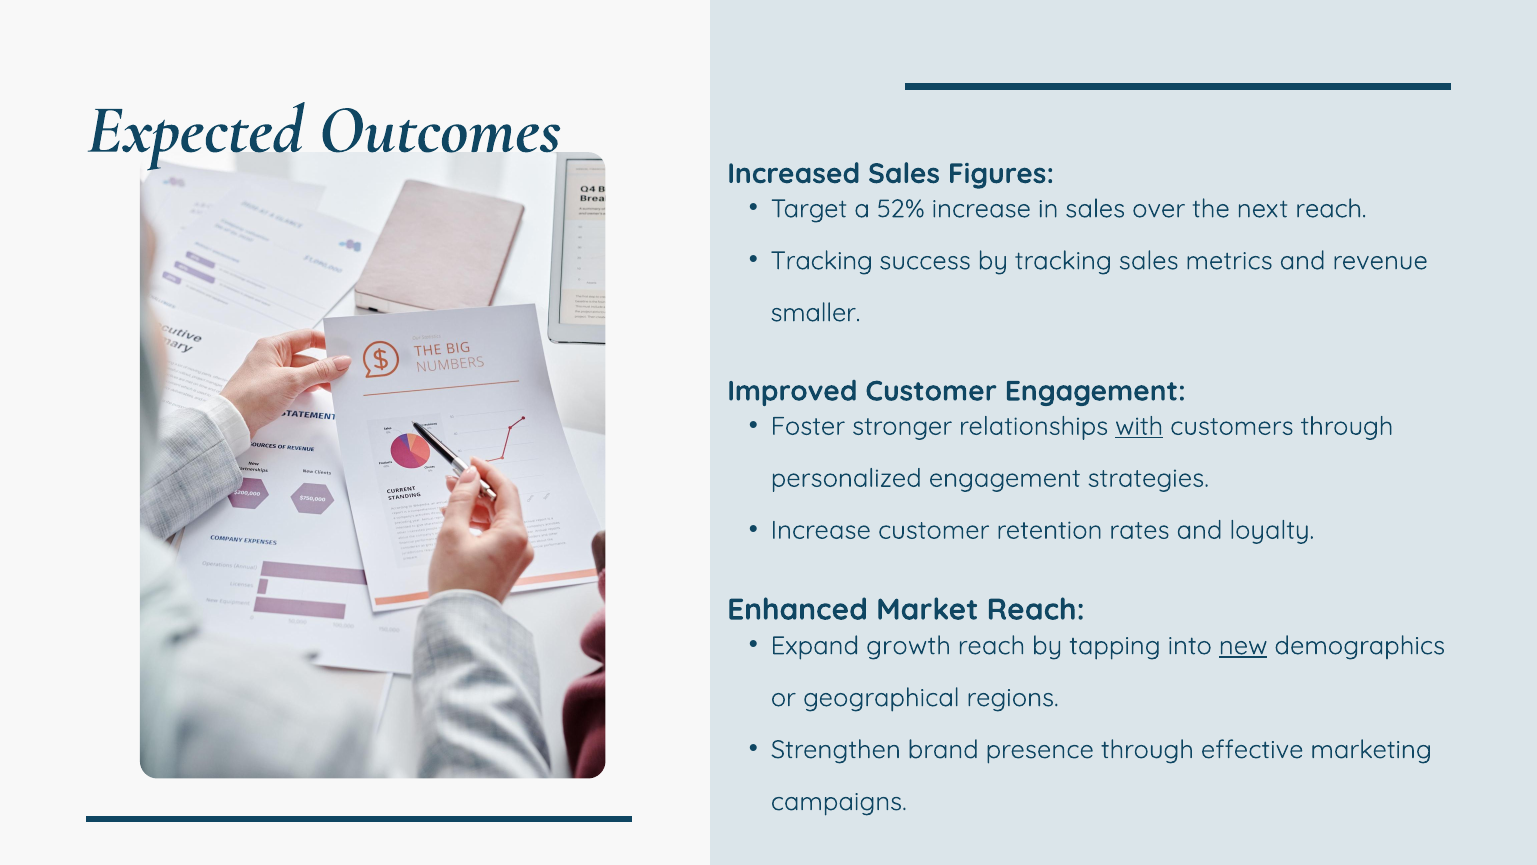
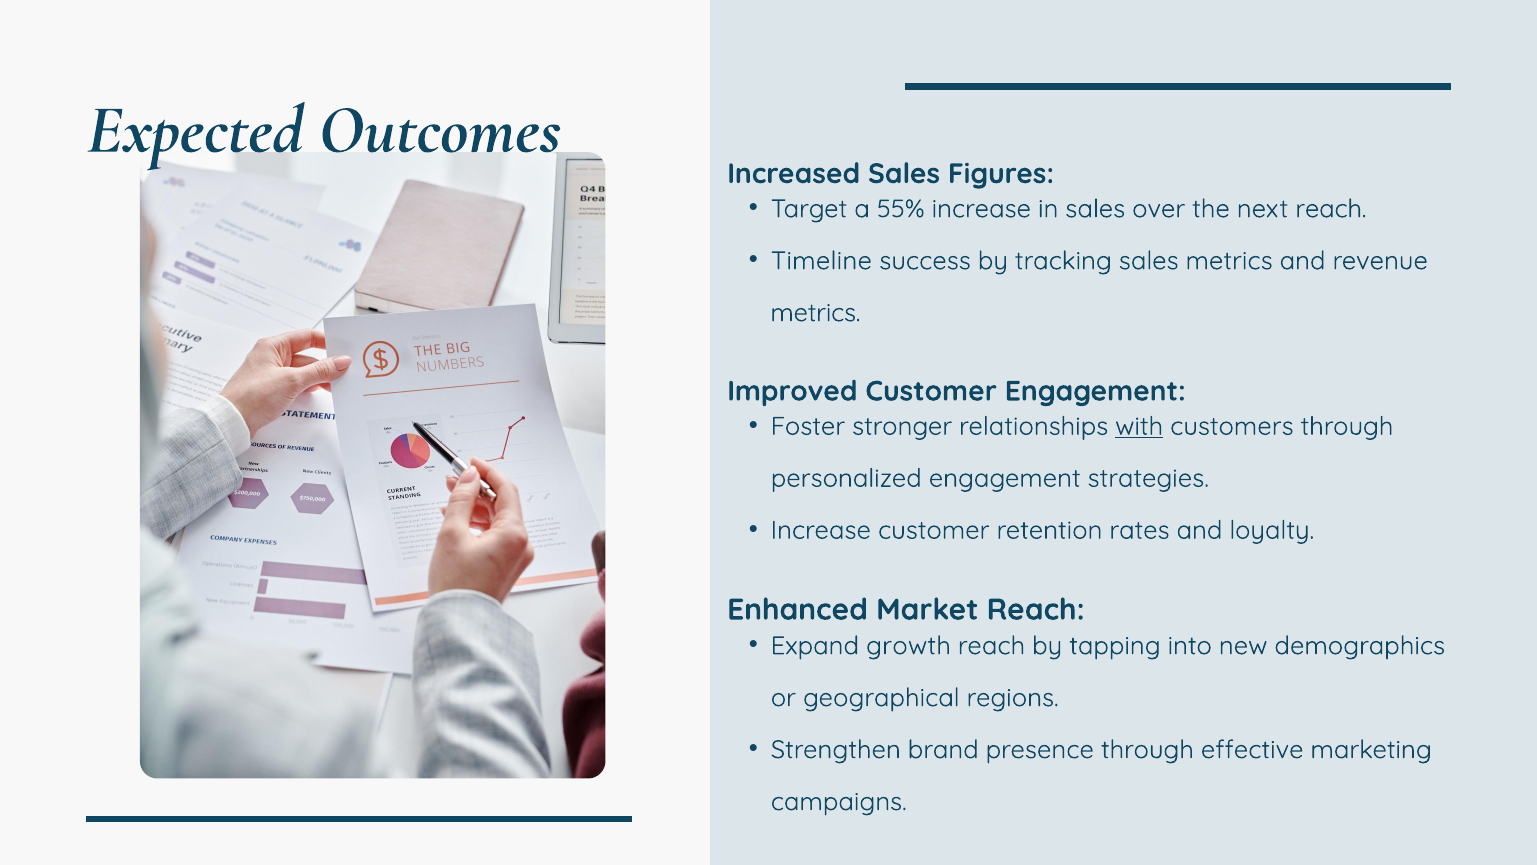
52%: 52% -> 55%
Tracking at (822, 261): Tracking -> Timeline
smaller at (815, 313): smaller -> metrics
new underline: present -> none
